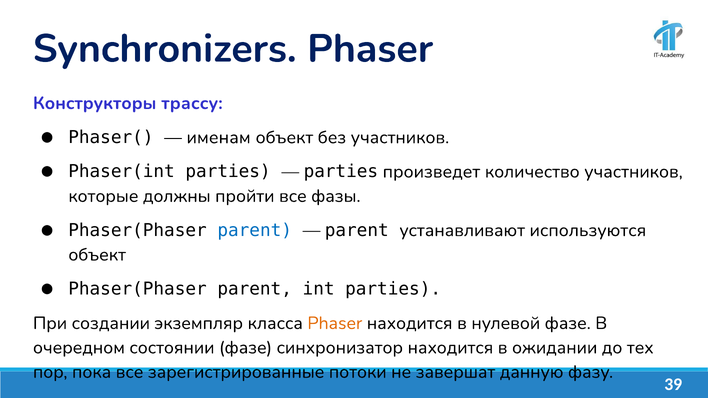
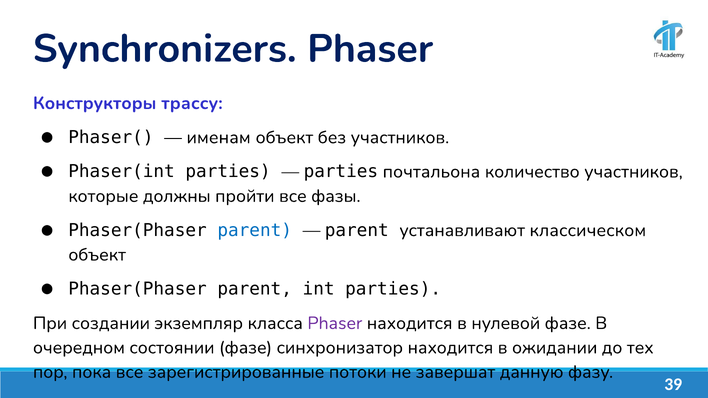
произведет: произведет -> почтальона
используются: используются -> классическом
Phaser at (335, 323) colour: orange -> purple
